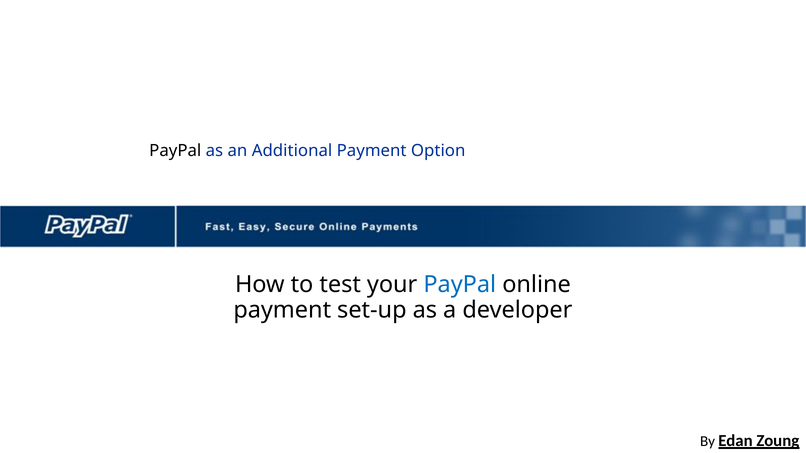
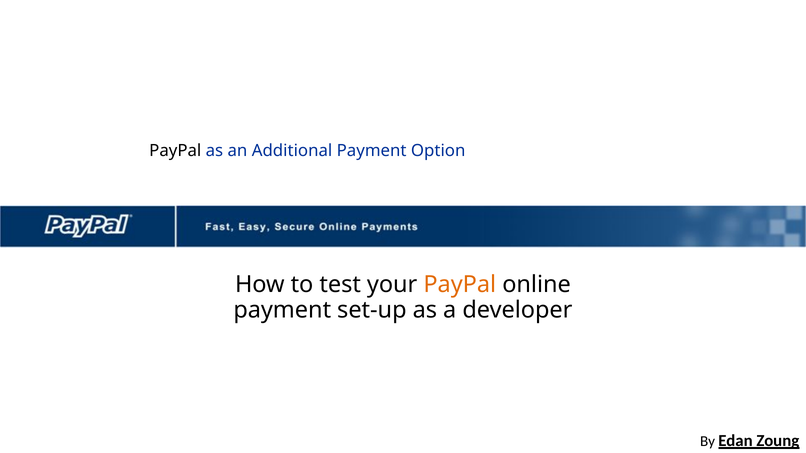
PayPal at (460, 285) colour: blue -> orange
